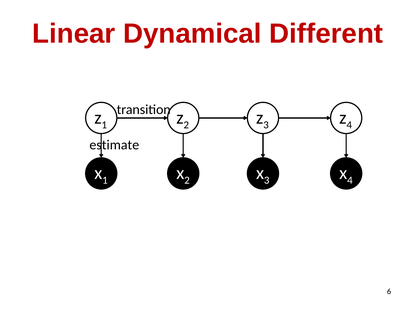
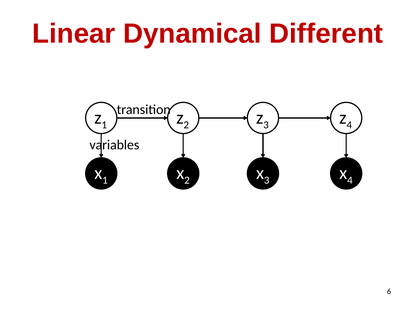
estimate: estimate -> variables
